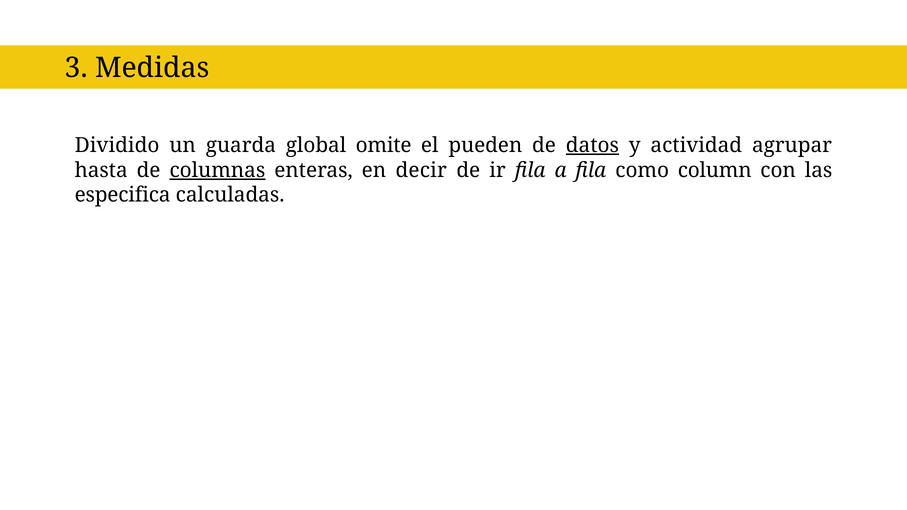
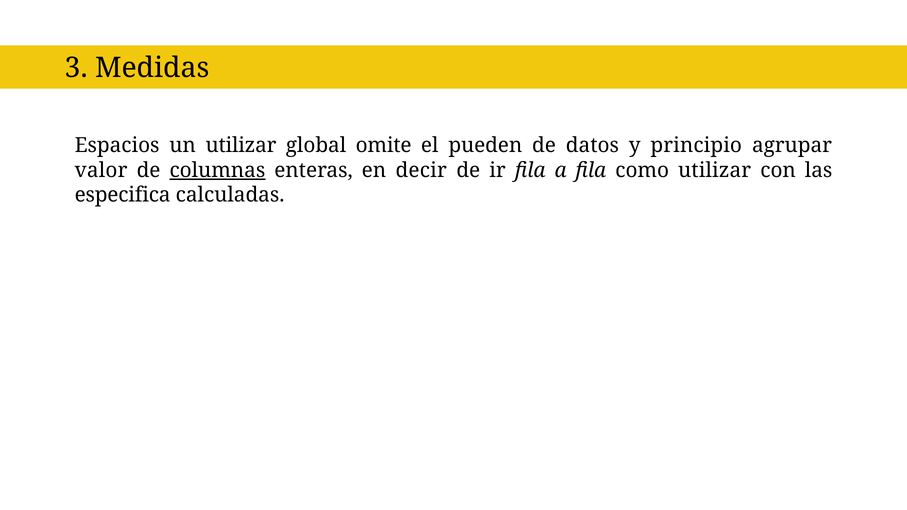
Dividido: Dividido -> Espacios
un guarda: guarda -> utilizar
datos underline: present -> none
actividad: actividad -> principio
hasta: hasta -> valor
como column: column -> utilizar
